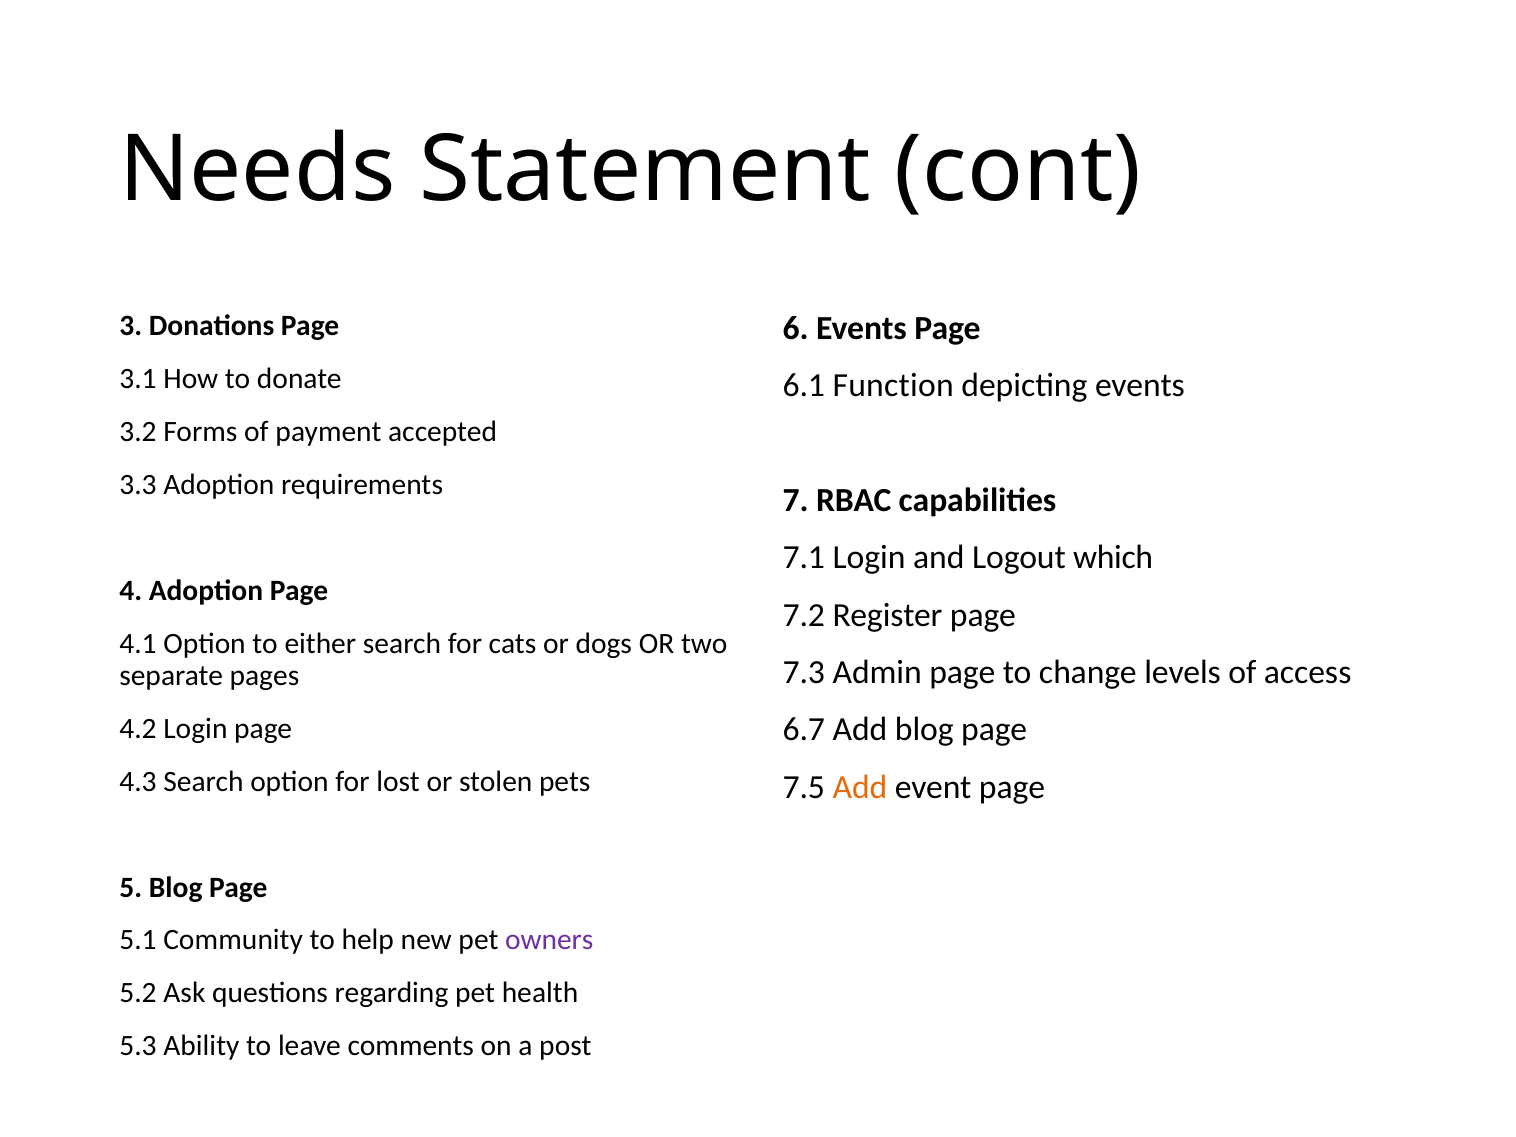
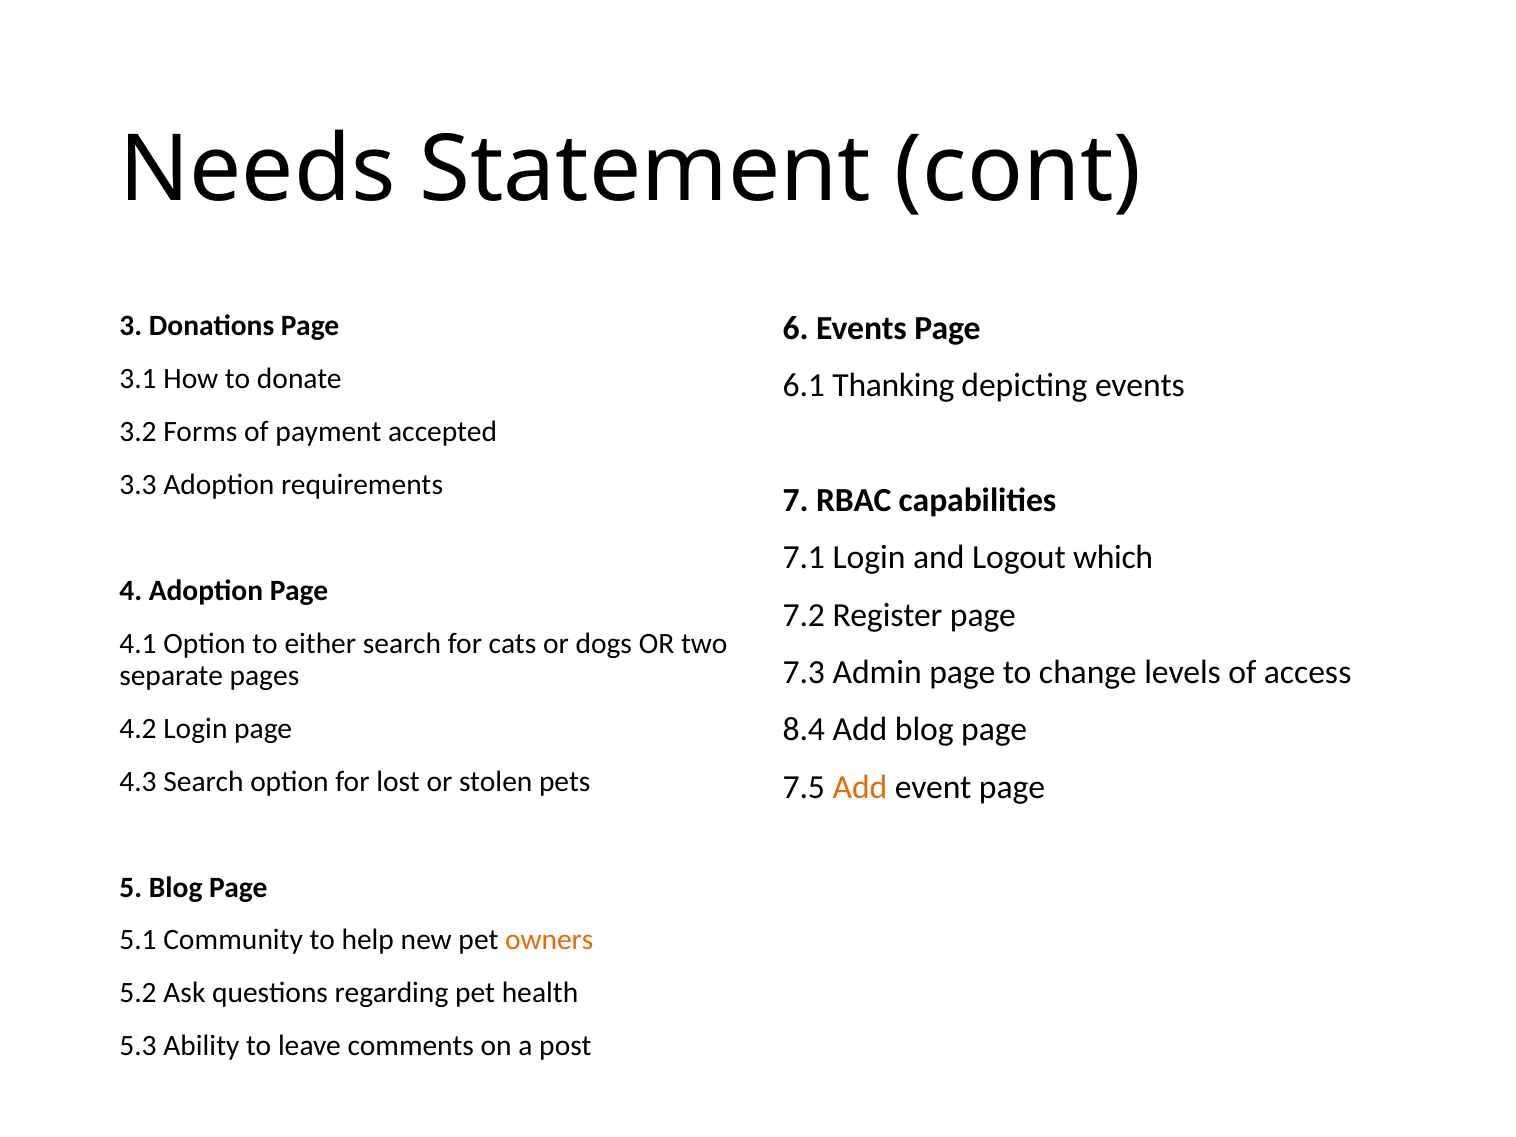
Function: Function -> Thanking
6.7: 6.7 -> 8.4
owners colour: purple -> orange
